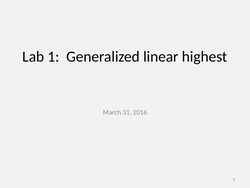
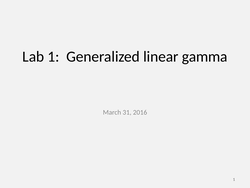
highest: highest -> gamma
